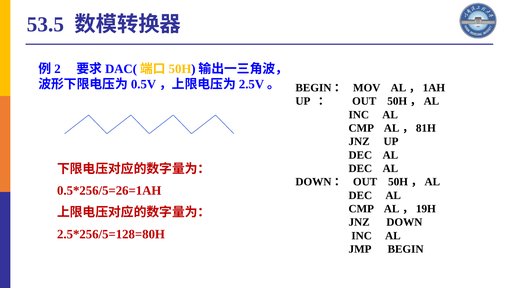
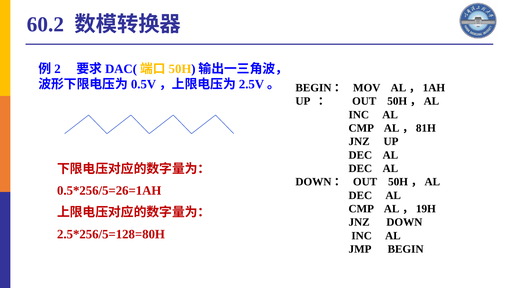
53.5: 53.5 -> 60.2
